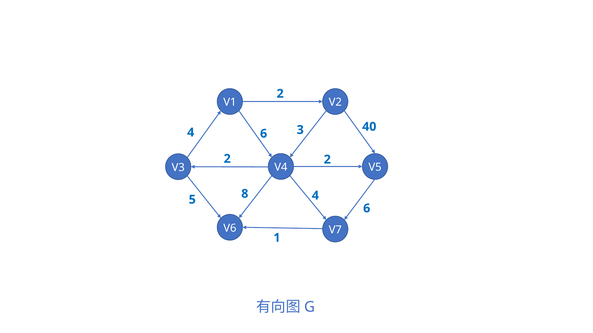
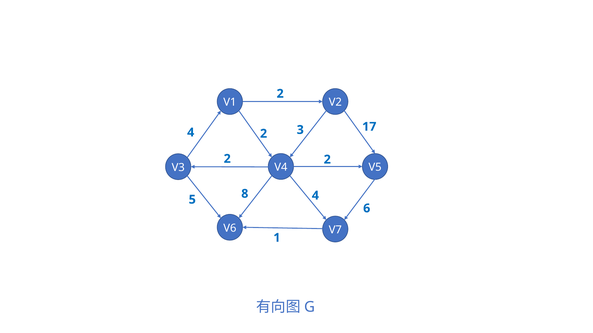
40: 40 -> 17
4 6: 6 -> 2
